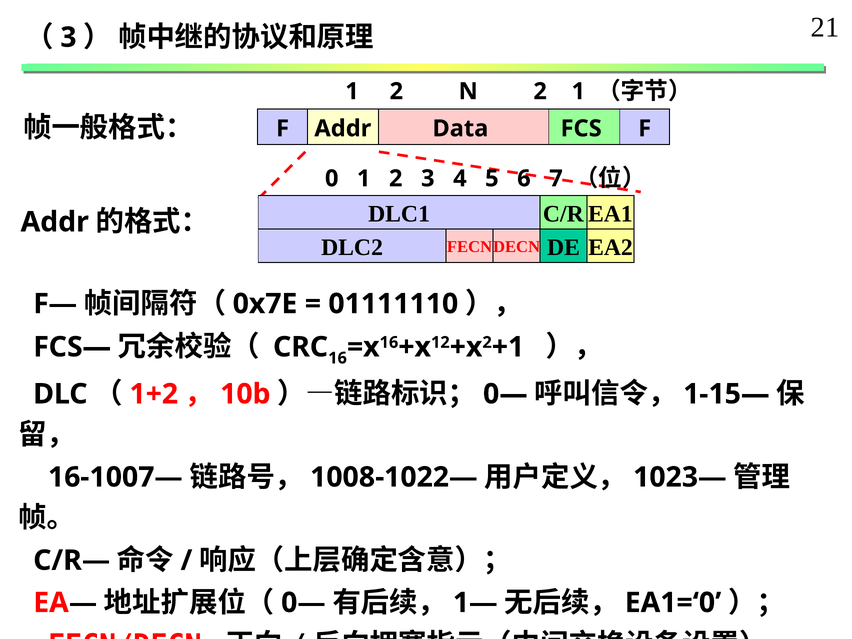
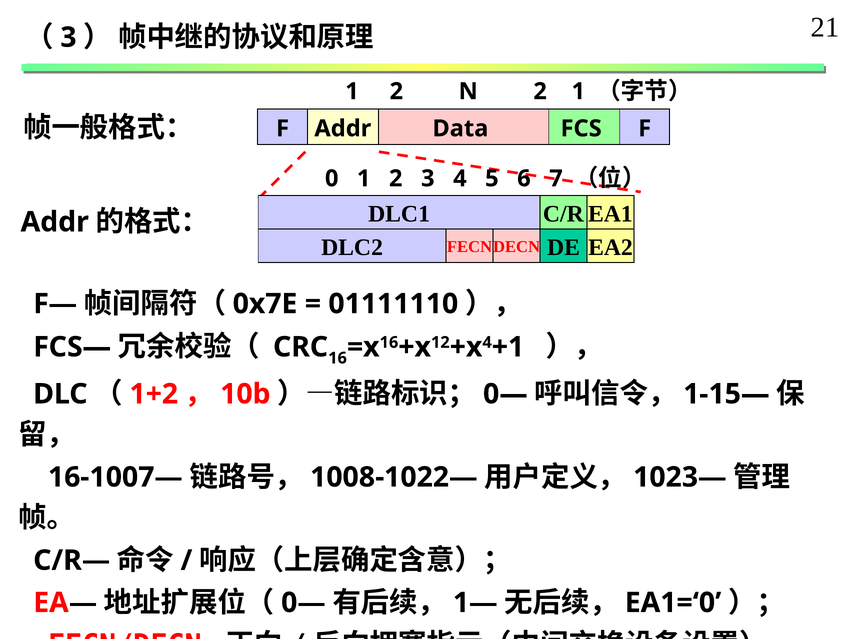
2 at (487, 342): 2 -> 4
